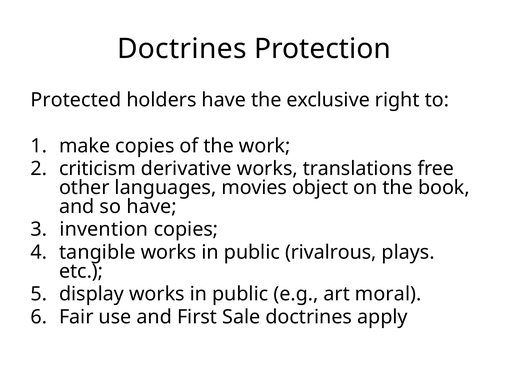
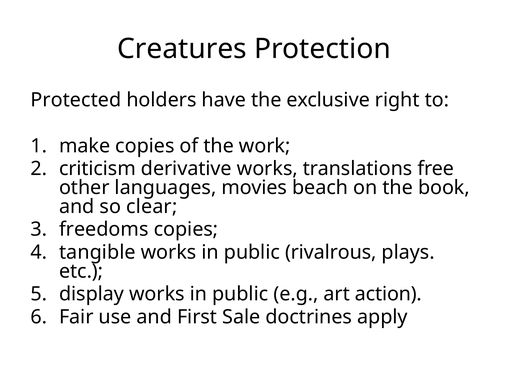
Doctrines at (182, 49): Doctrines -> Creatures
object: object -> beach
so have: have -> clear
invention: invention -> freedoms
moral: moral -> action
